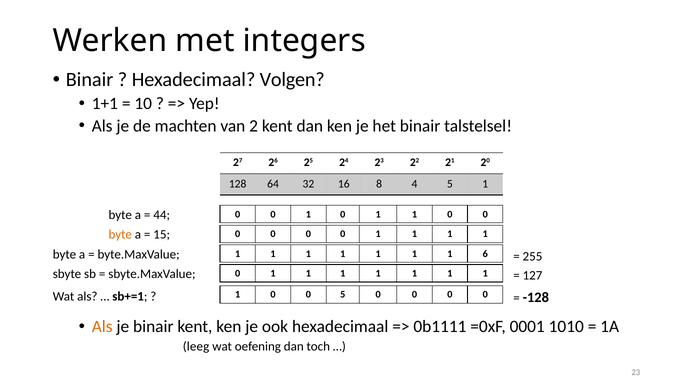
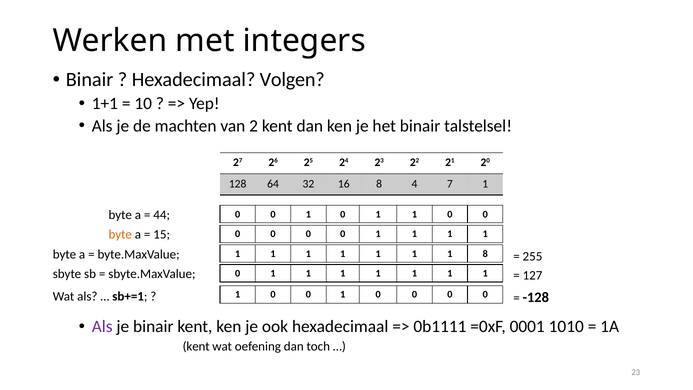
4 5: 5 -> 7
1 6: 6 -> 8
5 at (343, 294): 5 -> 1
Als at (102, 327) colour: orange -> purple
leeg at (196, 347): leeg -> kent
